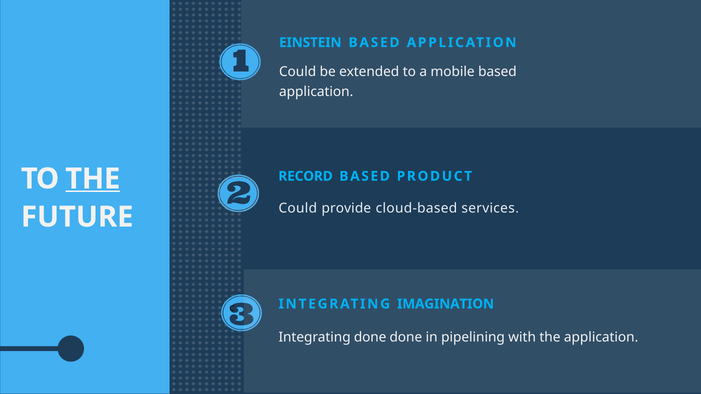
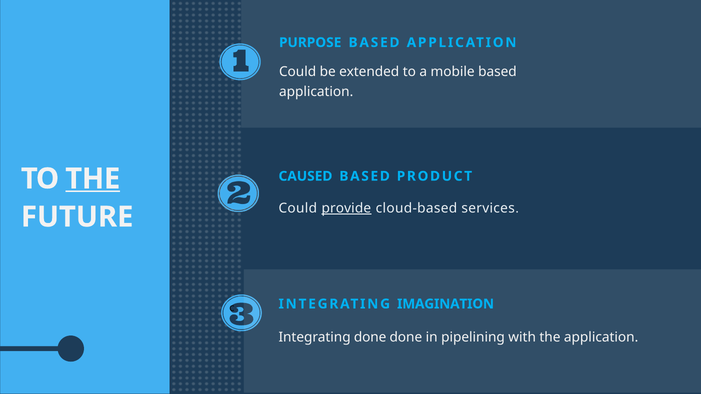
EINSTEIN: EINSTEIN -> PURPOSE
RECORD: RECORD -> CAUSED
provide underline: none -> present
